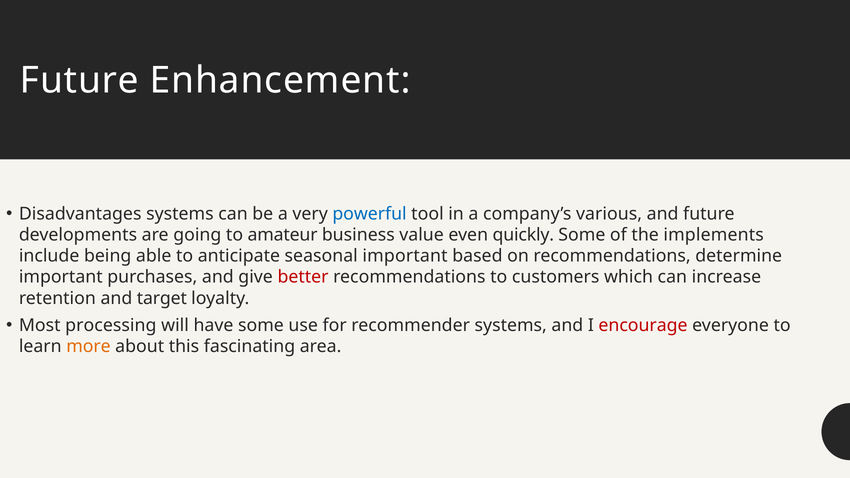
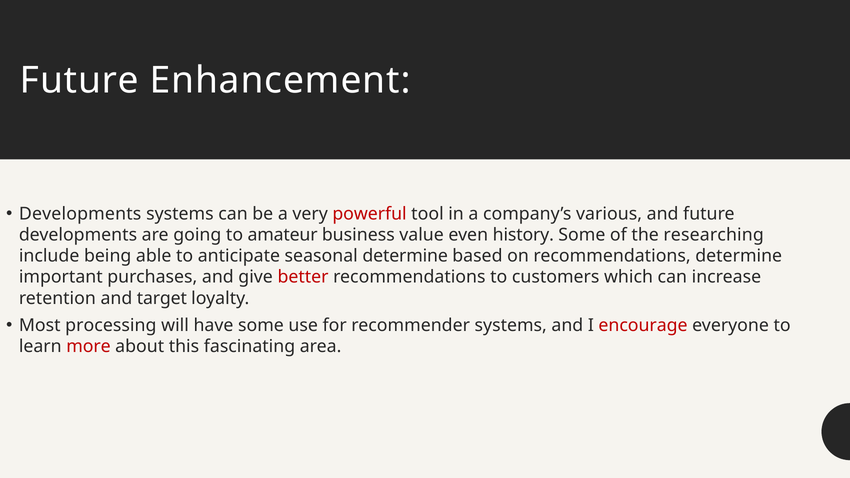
Disadvantages at (80, 214): Disadvantages -> Developments
powerful colour: blue -> red
quickly: quickly -> history
implements: implements -> researching
seasonal important: important -> determine
more colour: orange -> red
